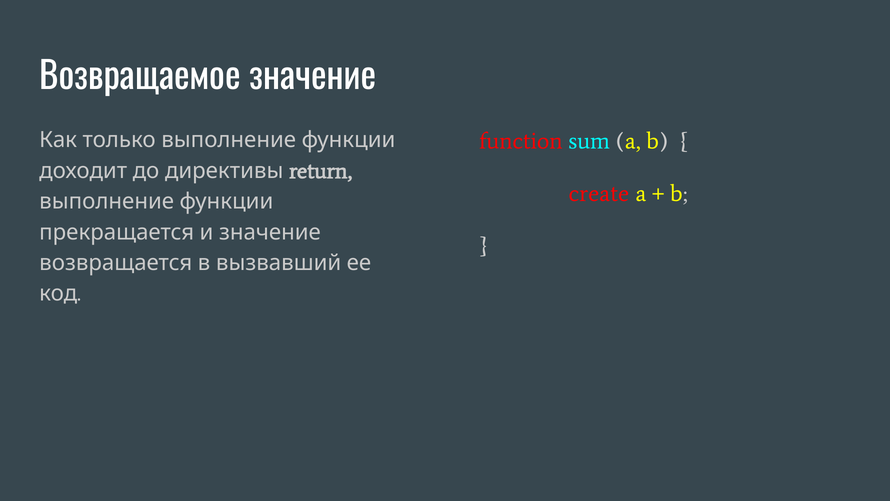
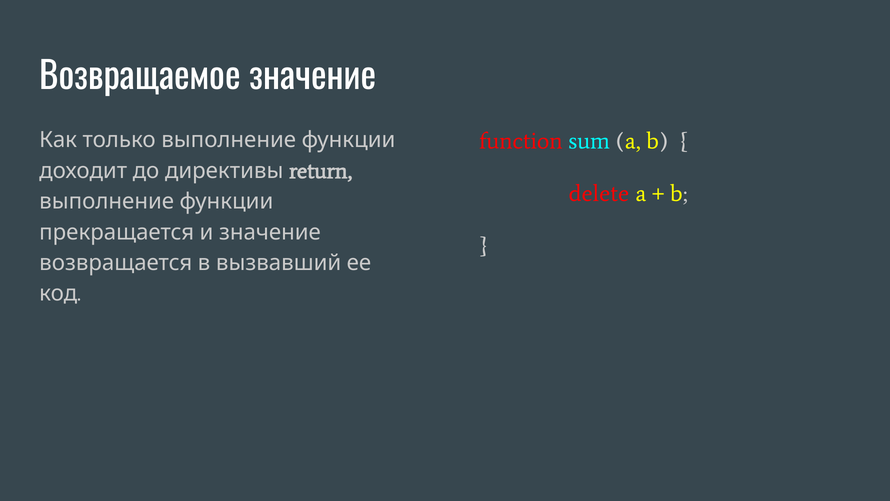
create: create -> delete
